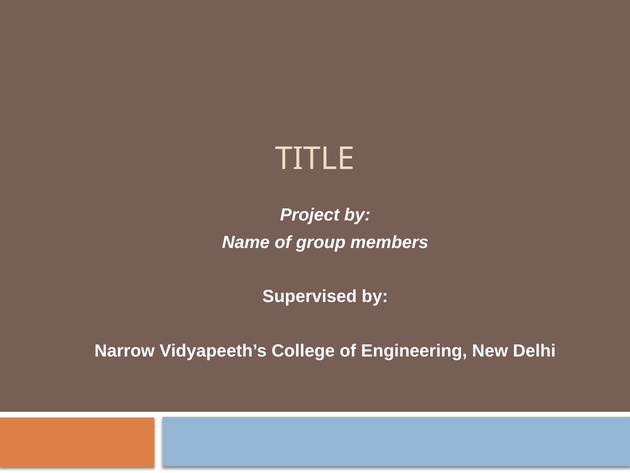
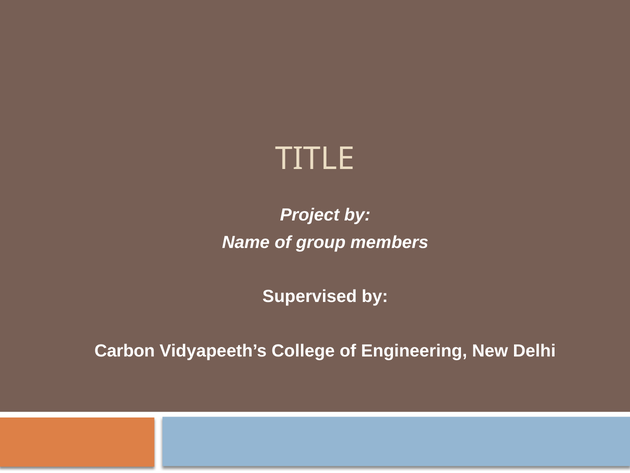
Narrow: Narrow -> Carbon
